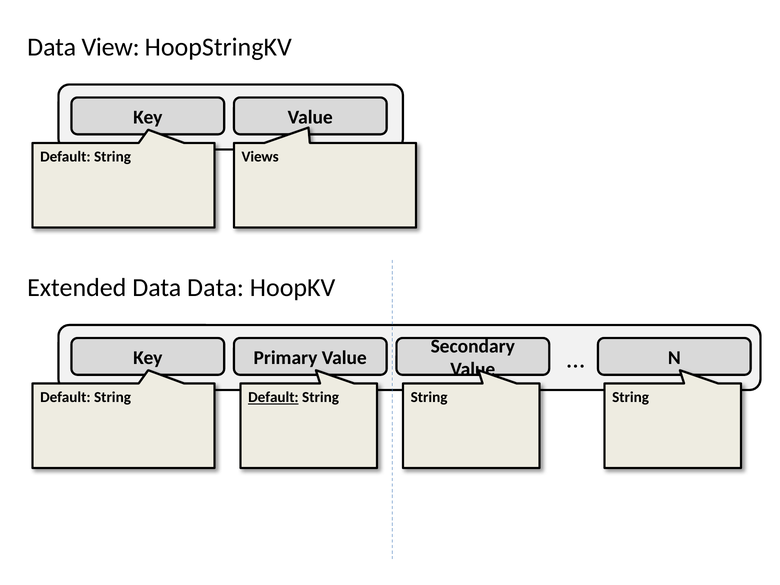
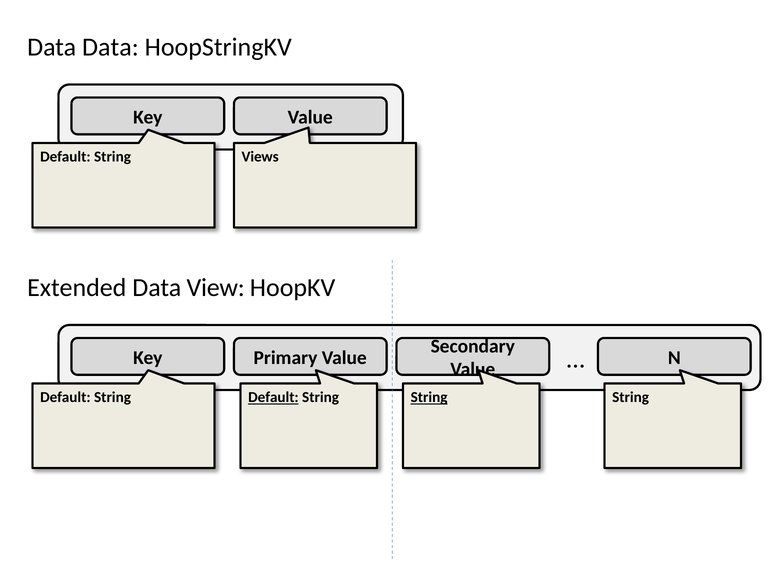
Data View: View -> Data
Data Data: Data -> View
String at (429, 397) underline: none -> present
